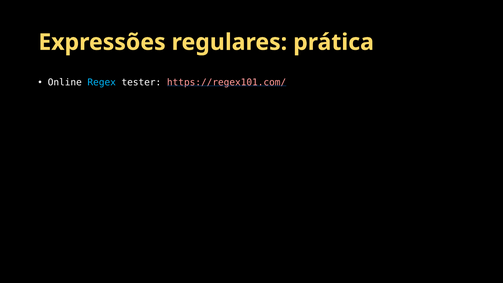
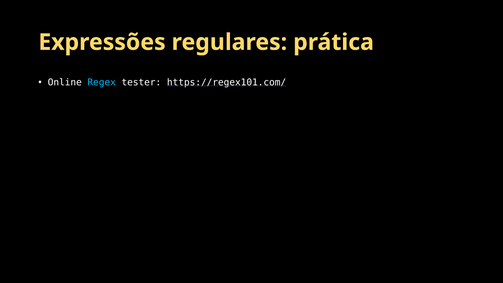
https://regex101.com/ colour: pink -> white
